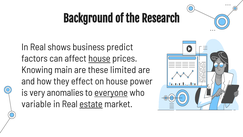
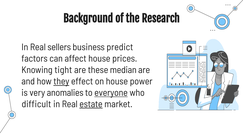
shows: shows -> sellers
house at (99, 58) underline: present -> none
main: main -> tight
limited: limited -> median
they underline: none -> present
variable: variable -> difficult
